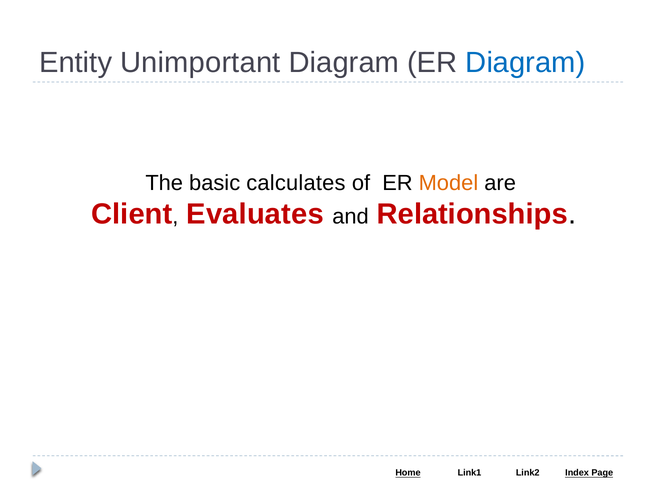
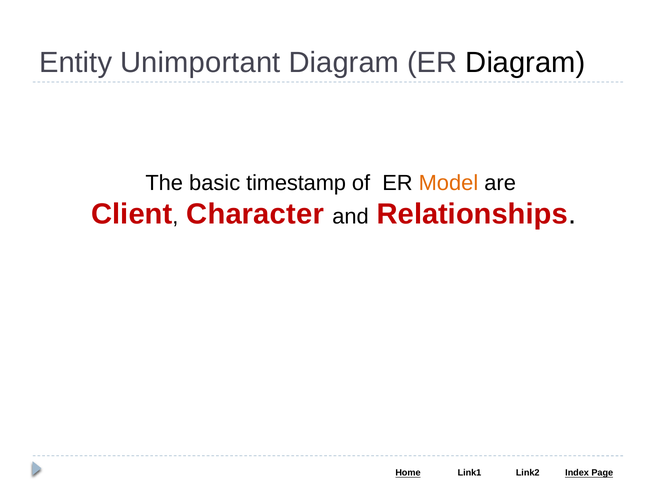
Diagram at (525, 63) colour: blue -> black
calculates: calculates -> timestamp
Evaluates: Evaluates -> Character
